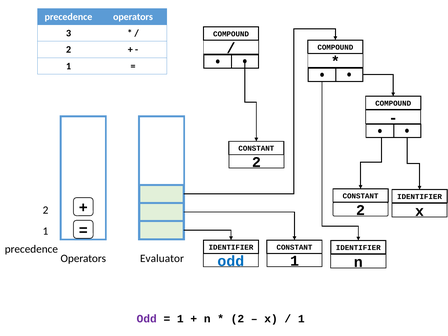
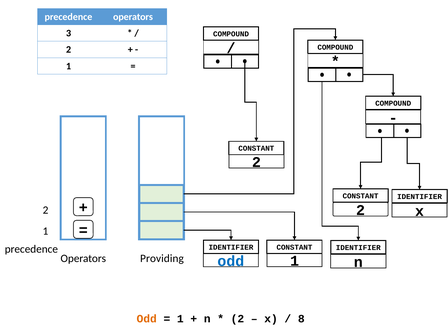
Evaluator: Evaluator -> Providing
Odd at (147, 319) colour: purple -> orange
1 at (301, 319): 1 -> 8
